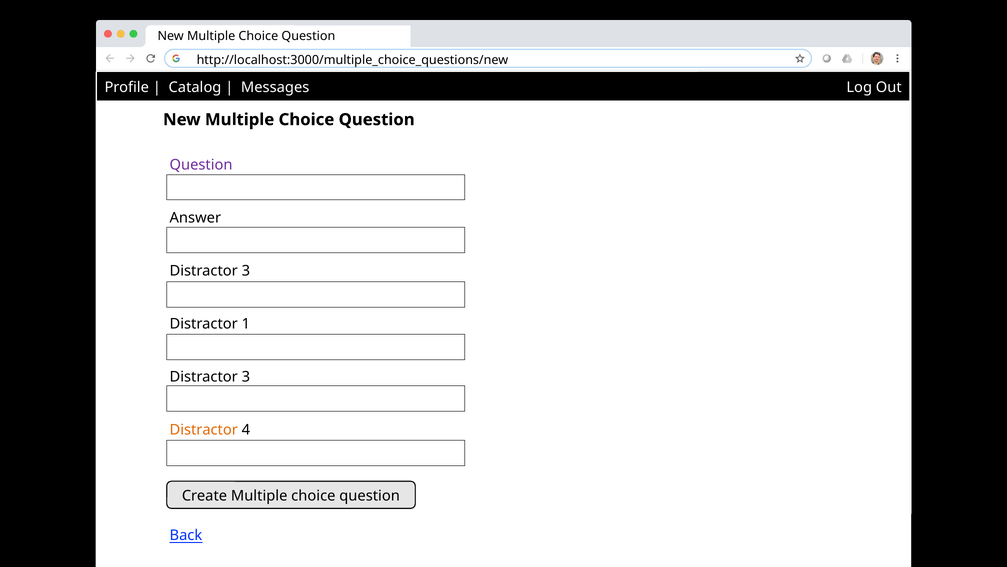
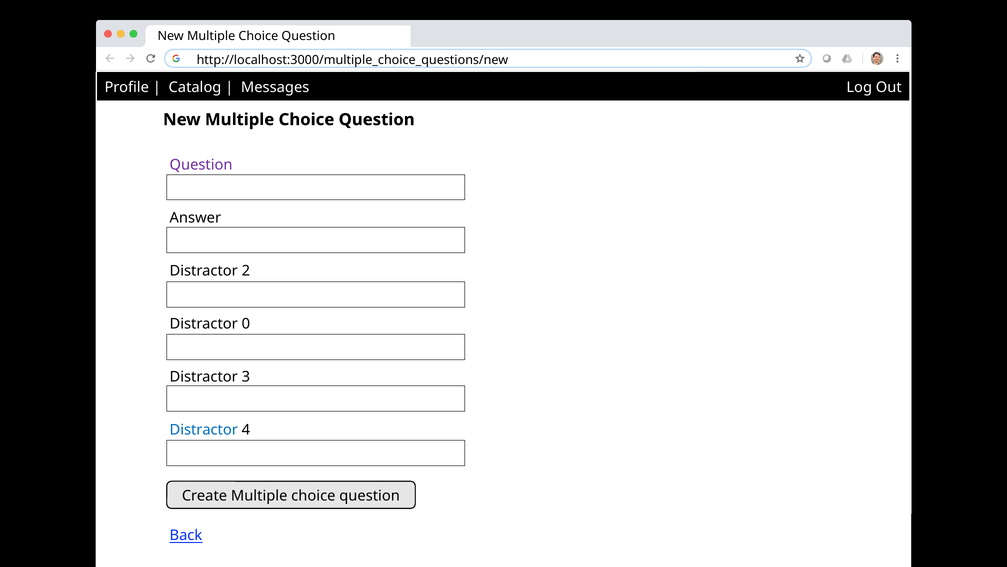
3 at (246, 271): 3 -> 2
1: 1 -> 0
Distractor at (204, 429) colour: orange -> blue
